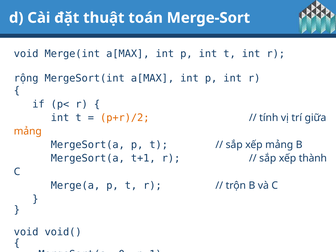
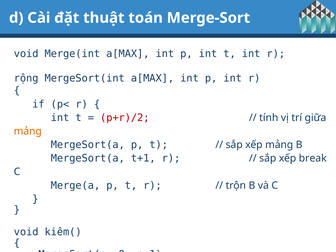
p+r)/2 colour: orange -> red
thành: thành -> break
void(: void( -> kiếm(
